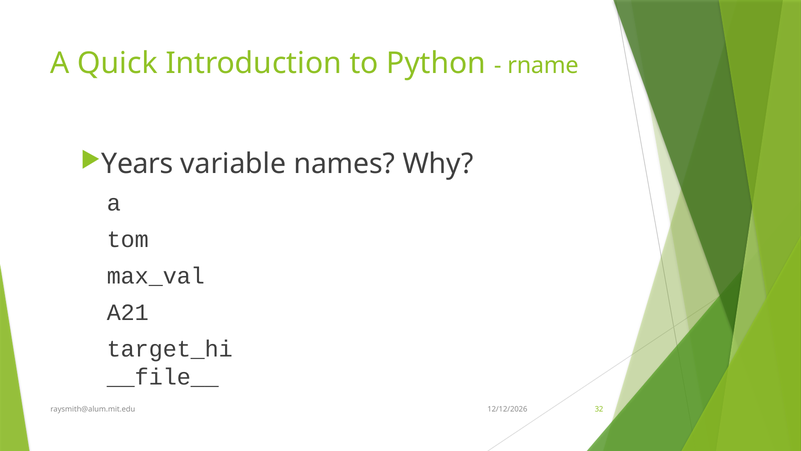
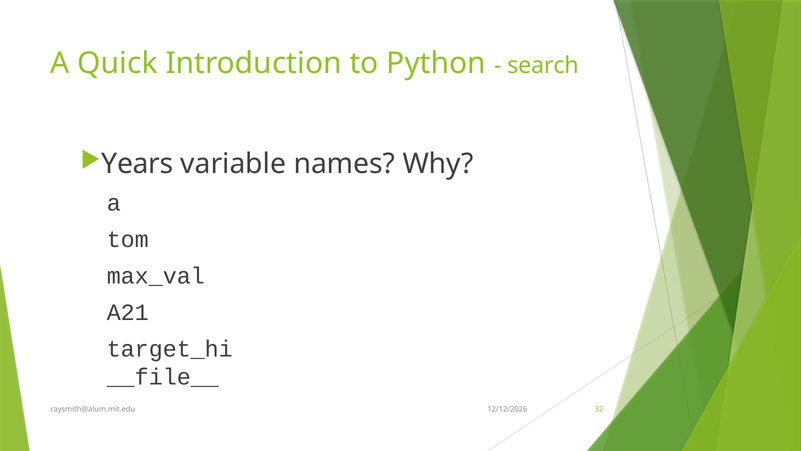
rname: rname -> search
